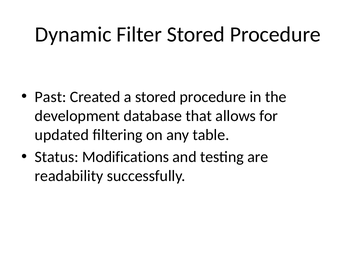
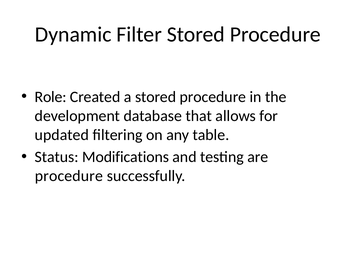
Past: Past -> Role
readability at (69, 176): readability -> procedure
